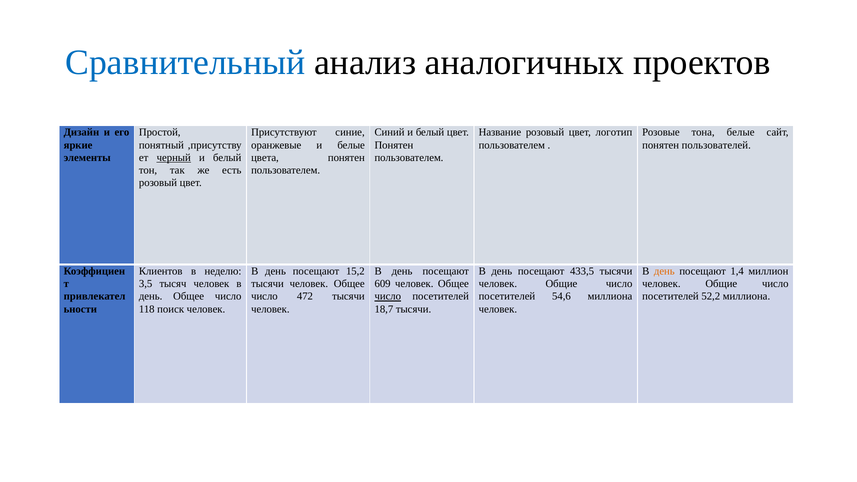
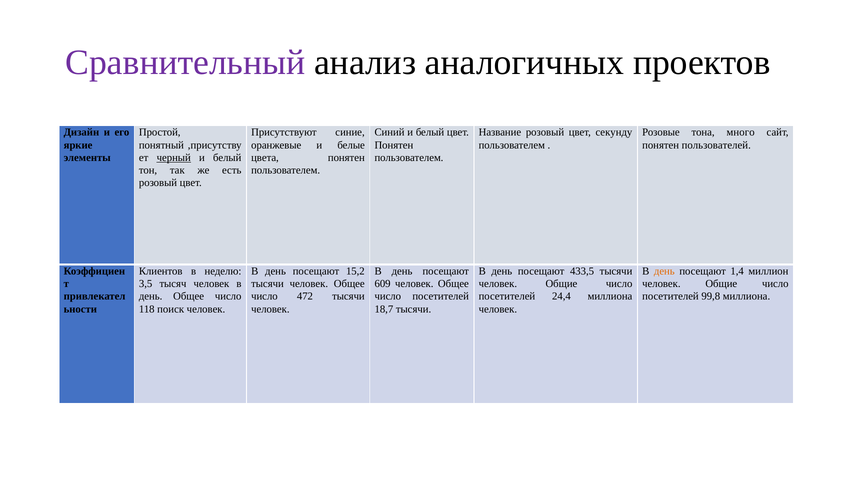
Сравнительный colour: blue -> purple
логотип: логотип -> секунду
тона белые: белые -> много
число at (388, 296) underline: present -> none
54,6: 54,6 -> 24,4
52,2: 52,2 -> 99,8
